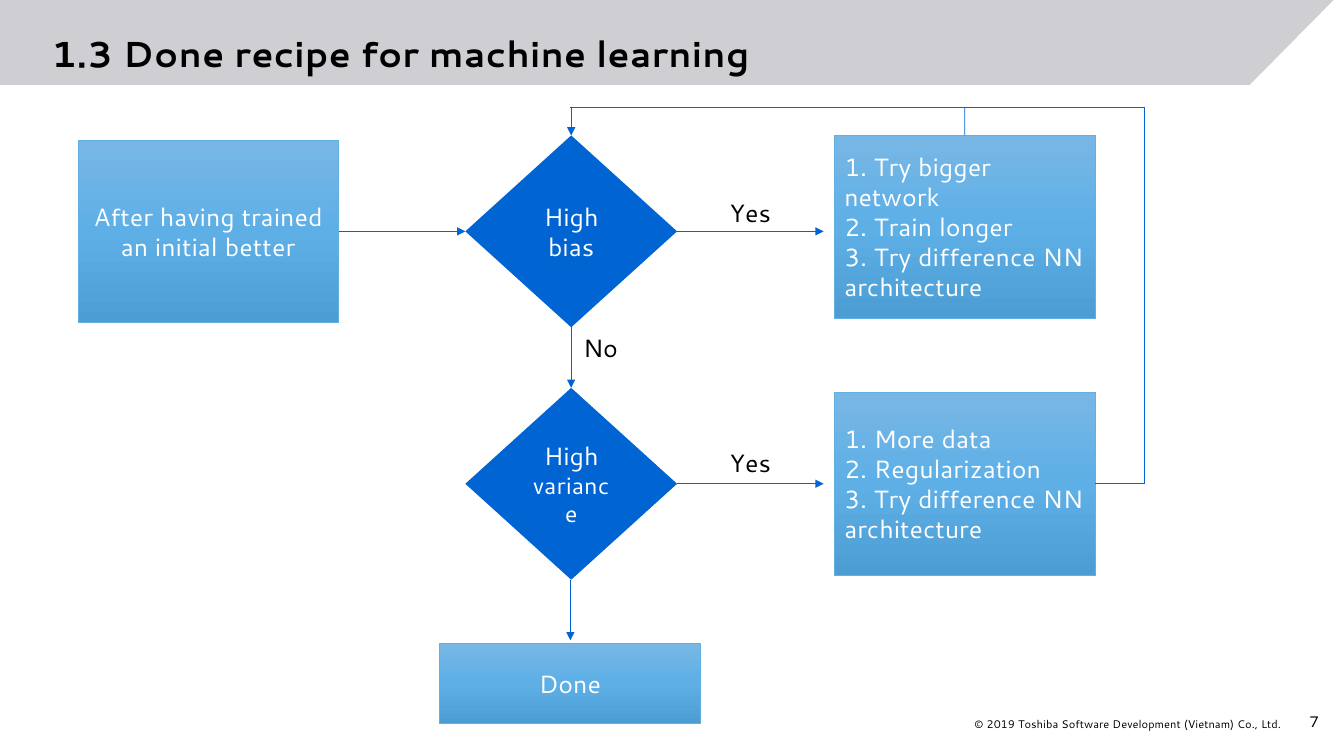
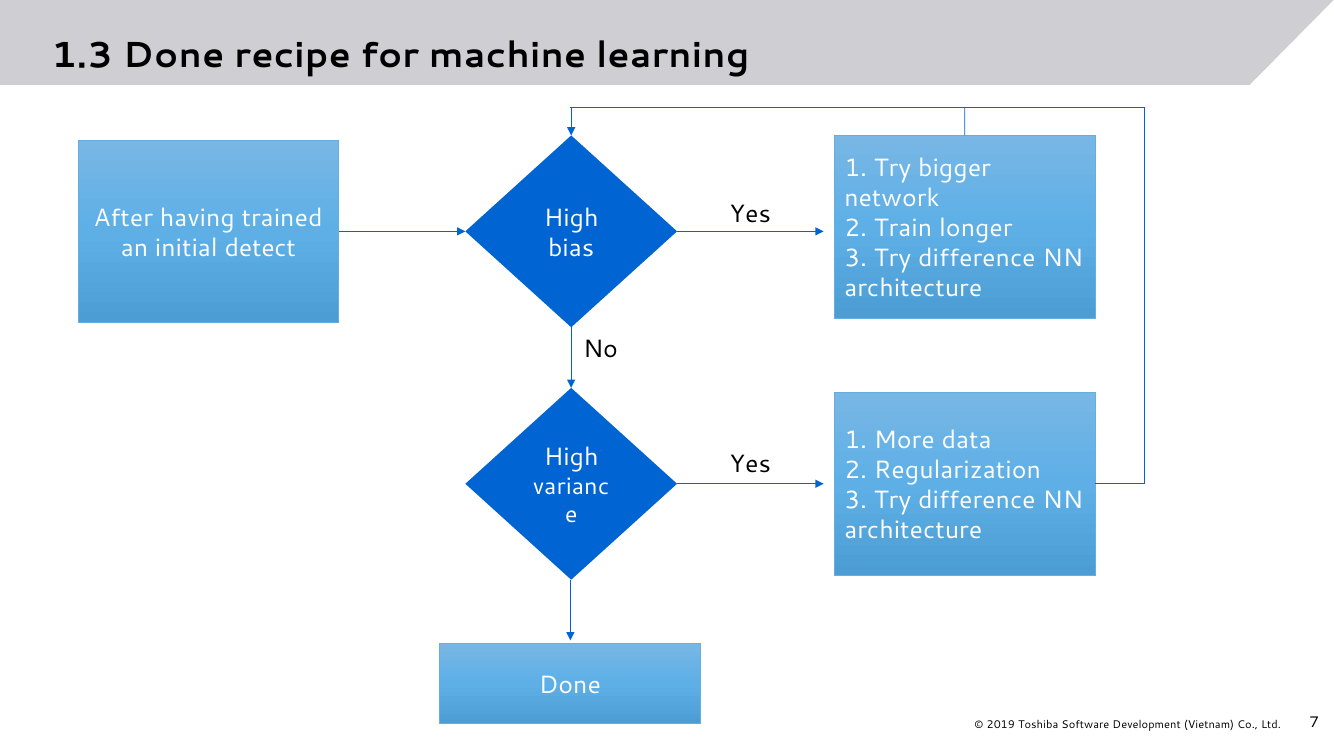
better: better -> detect
